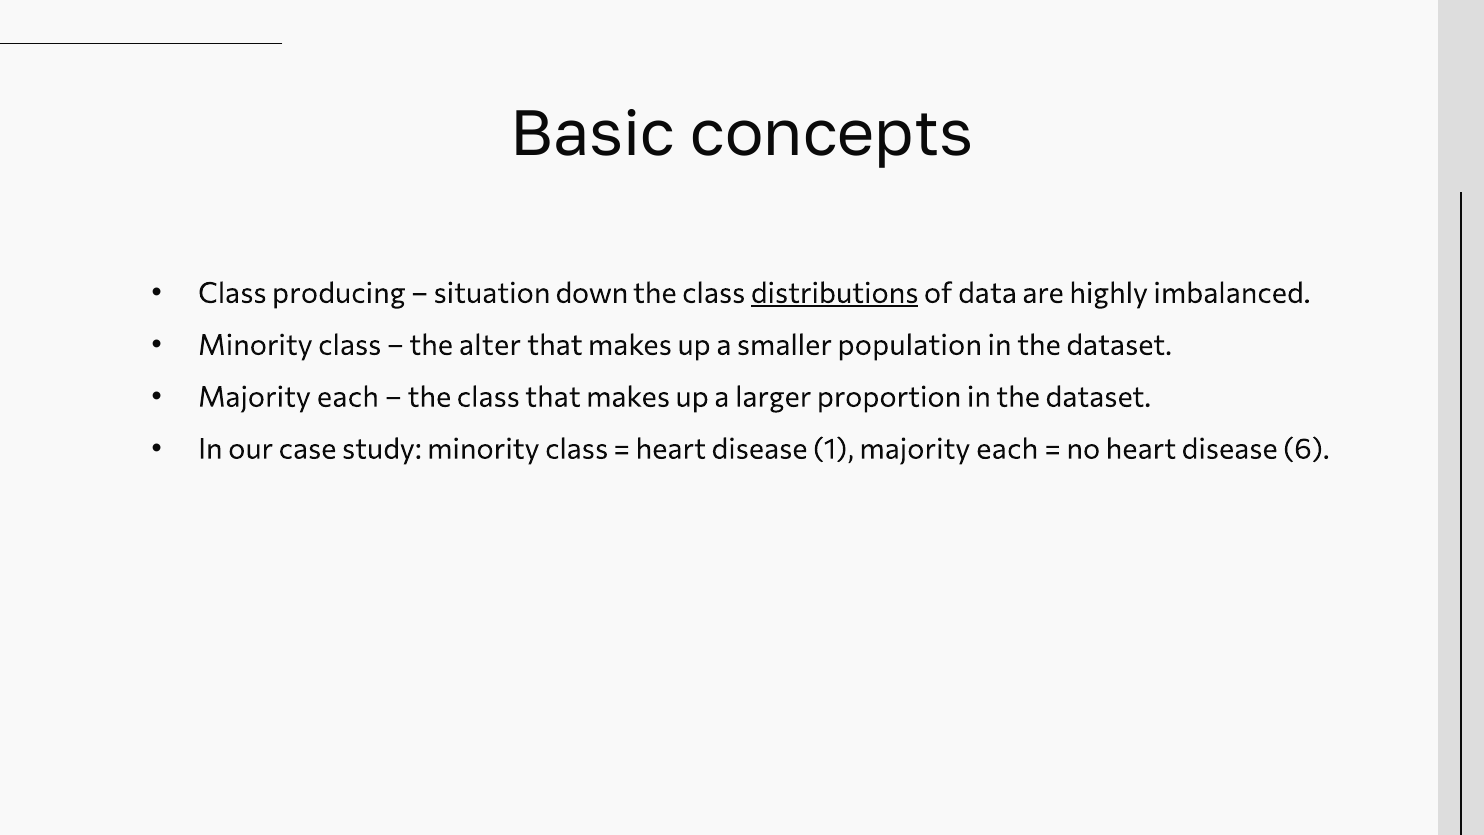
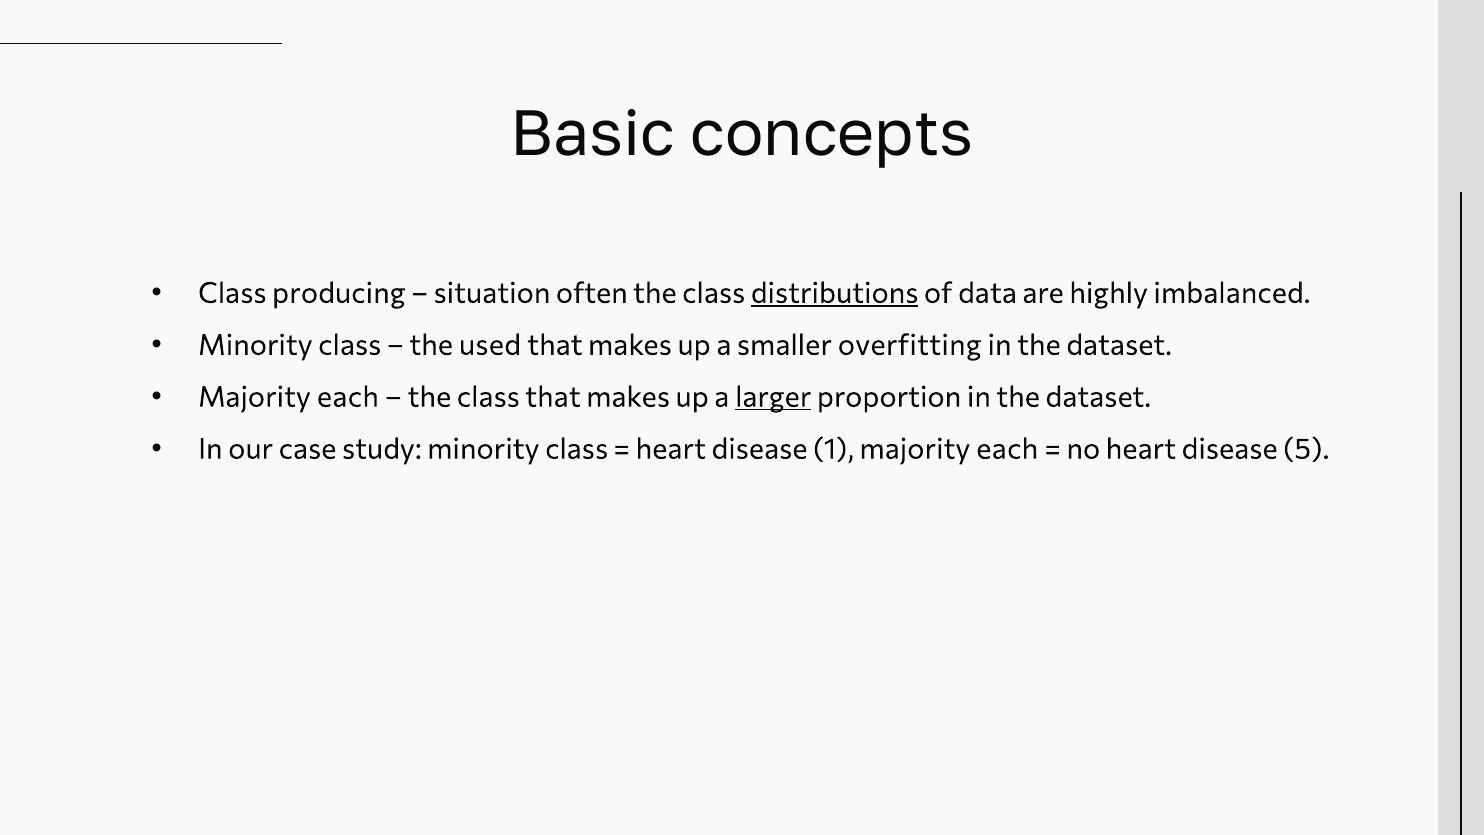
down: down -> often
alter: alter -> used
population: population -> overfitting
larger underline: none -> present
6: 6 -> 5
